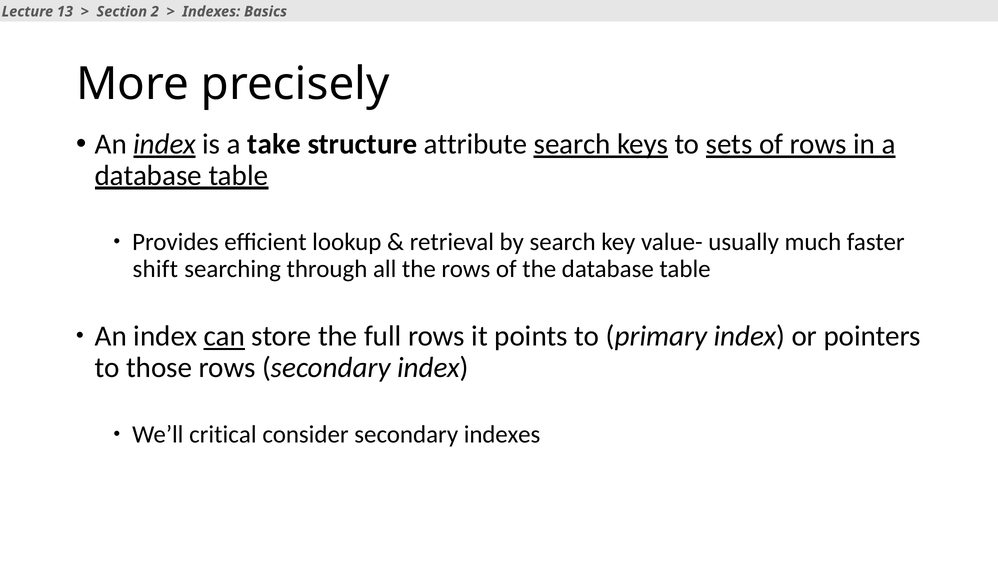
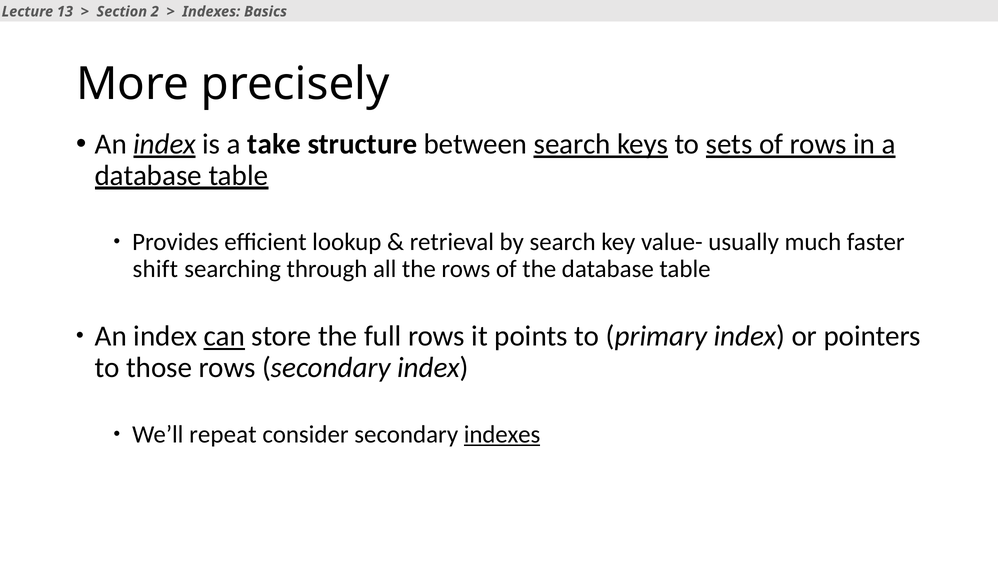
attribute: attribute -> between
critical: critical -> repeat
indexes at (502, 434) underline: none -> present
